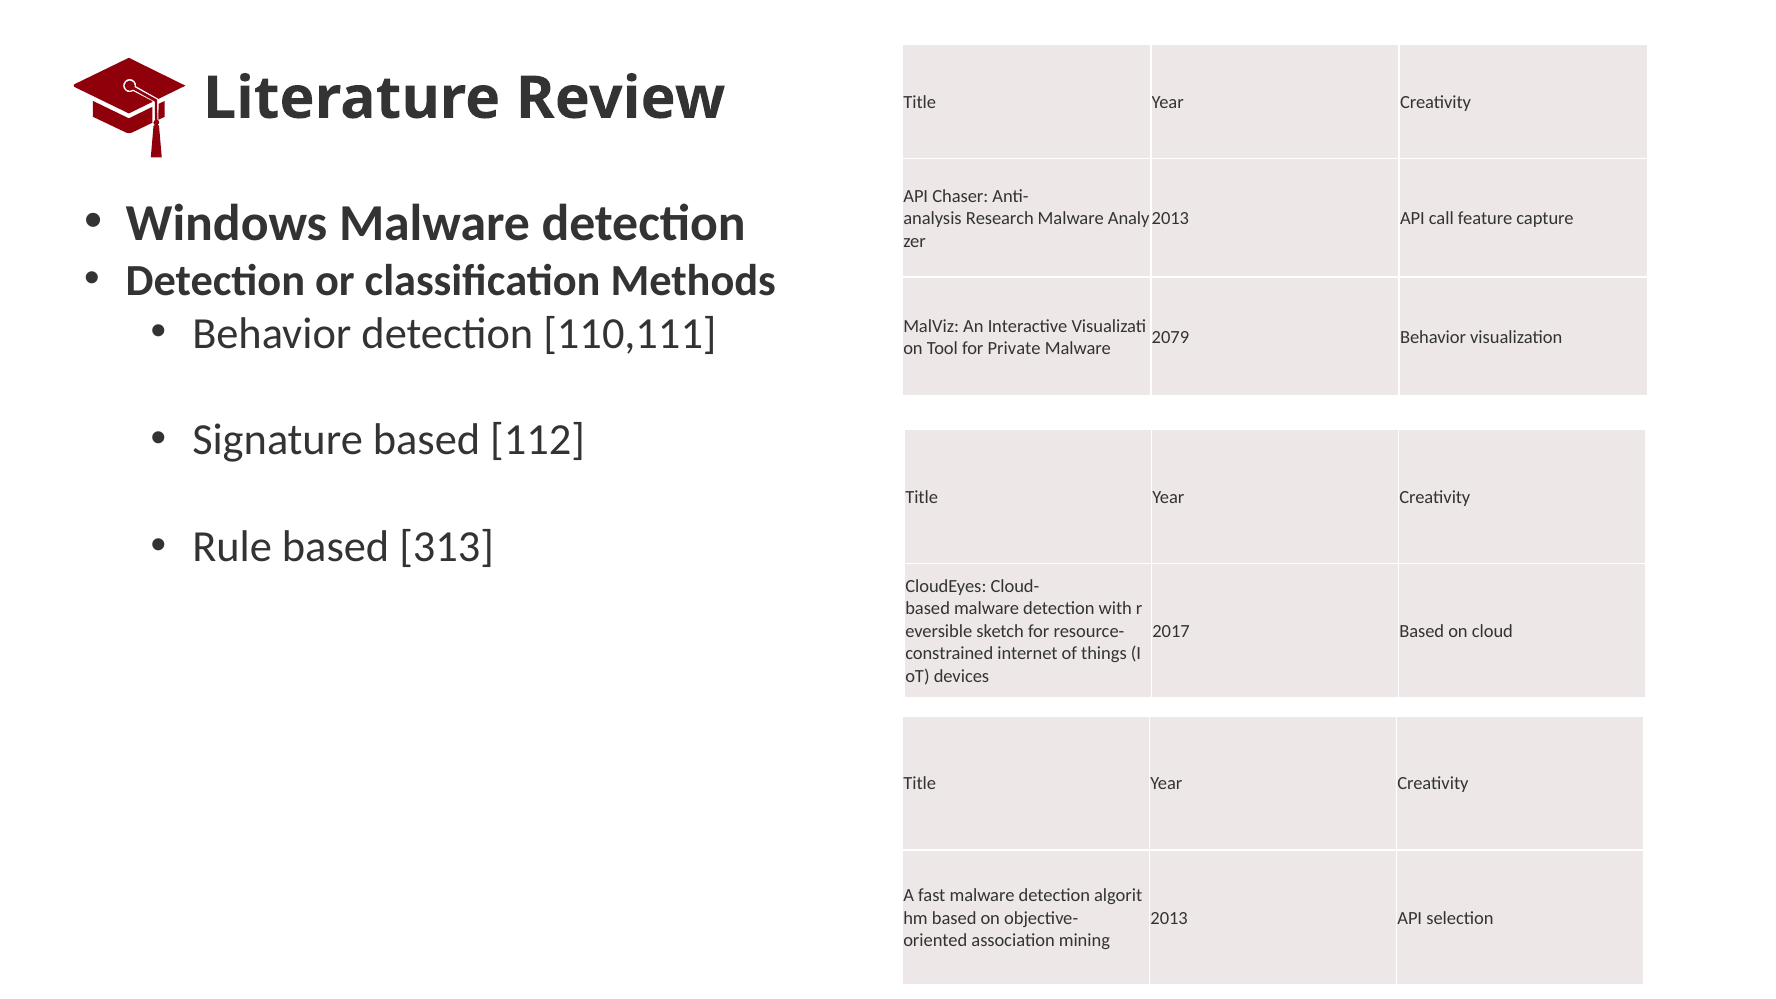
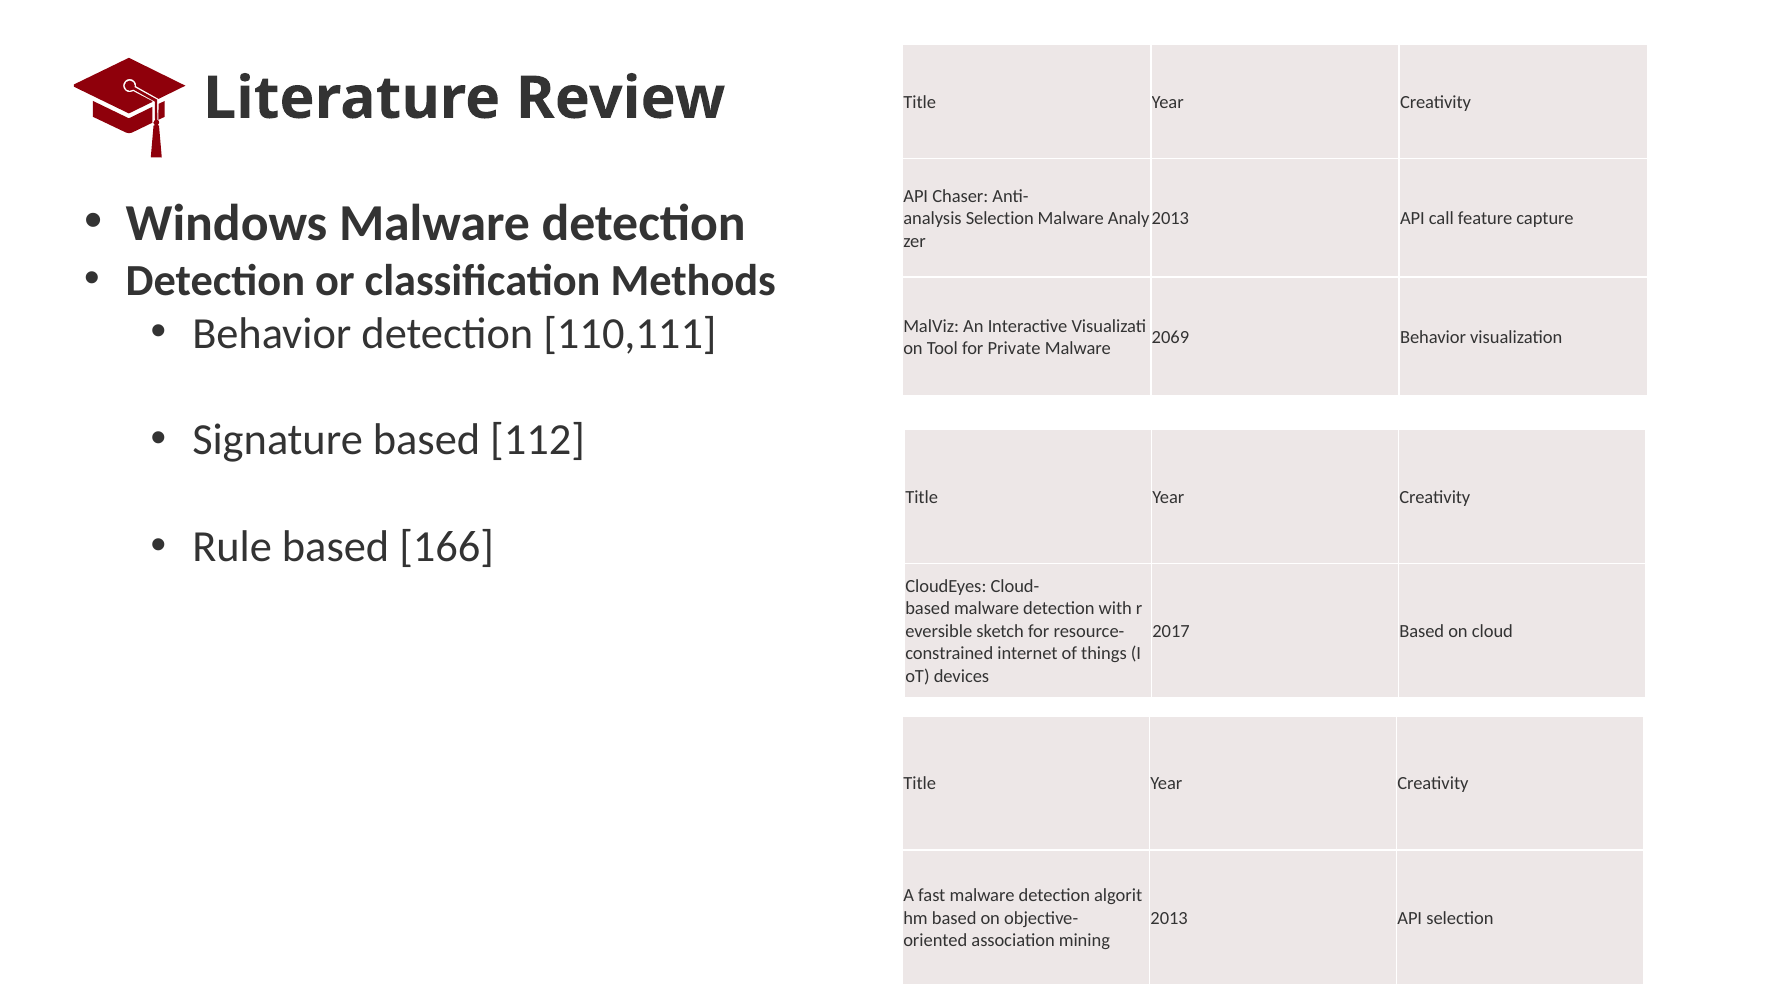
Research at (1000, 218): Research -> Selection
2079: 2079 -> 2069
313: 313 -> 166
